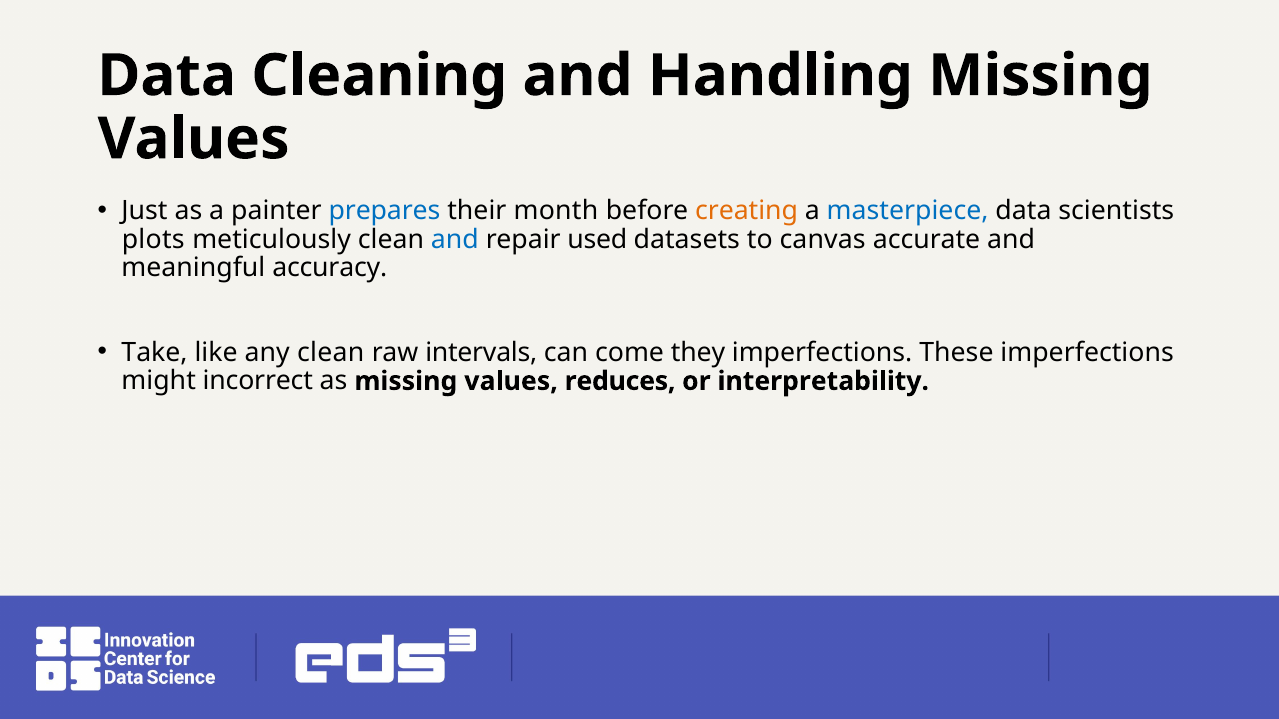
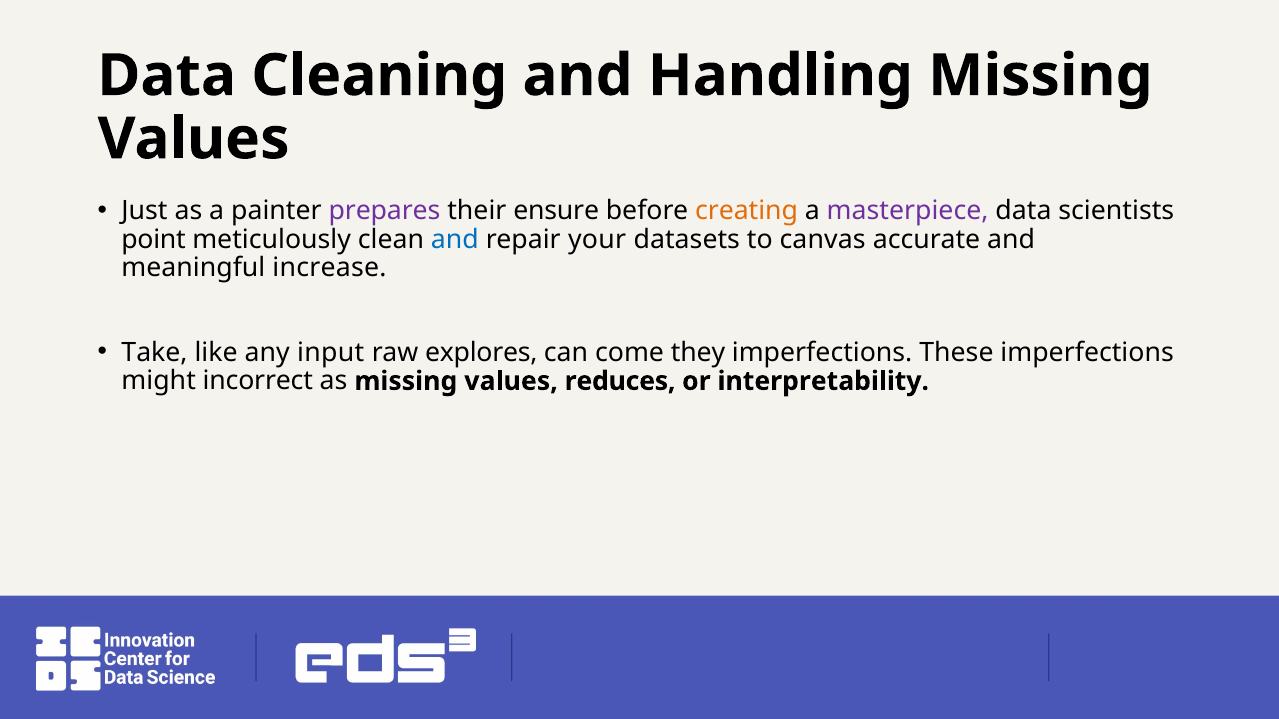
prepares colour: blue -> purple
month: month -> ensure
masterpiece colour: blue -> purple
plots: plots -> point
used: used -> your
accuracy: accuracy -> increase
any clean: clean -> input
intervals: intervals -> explores
